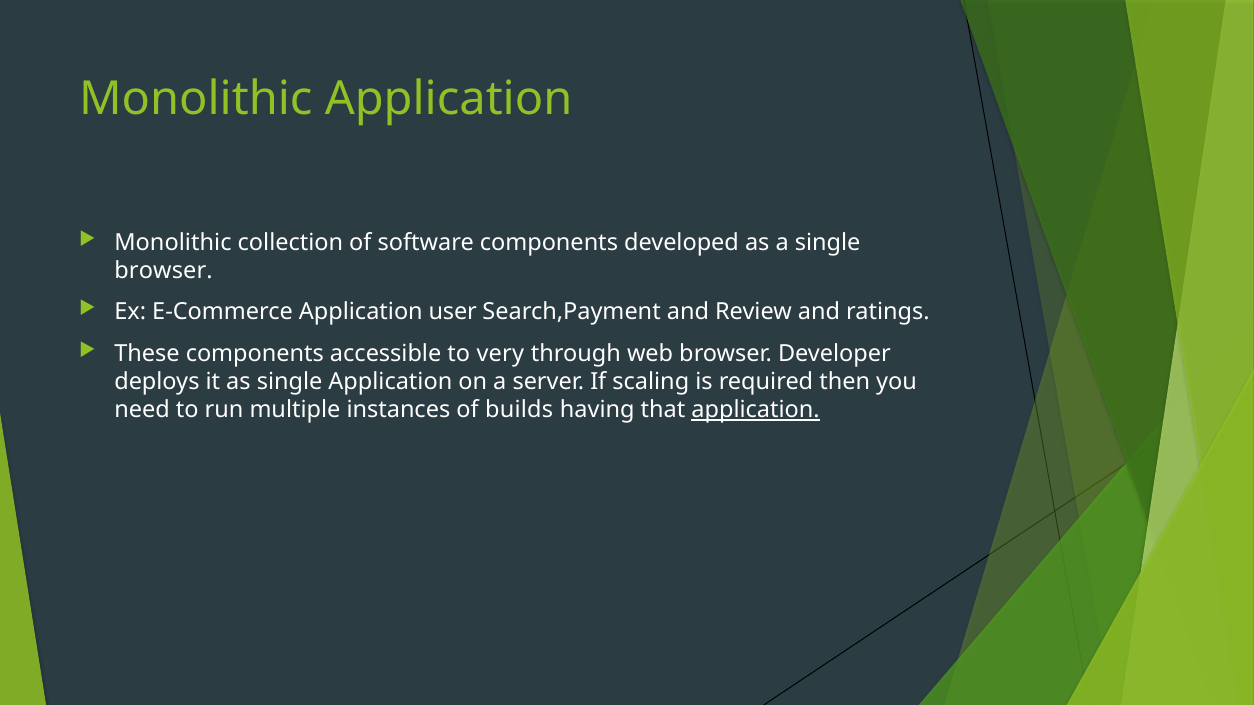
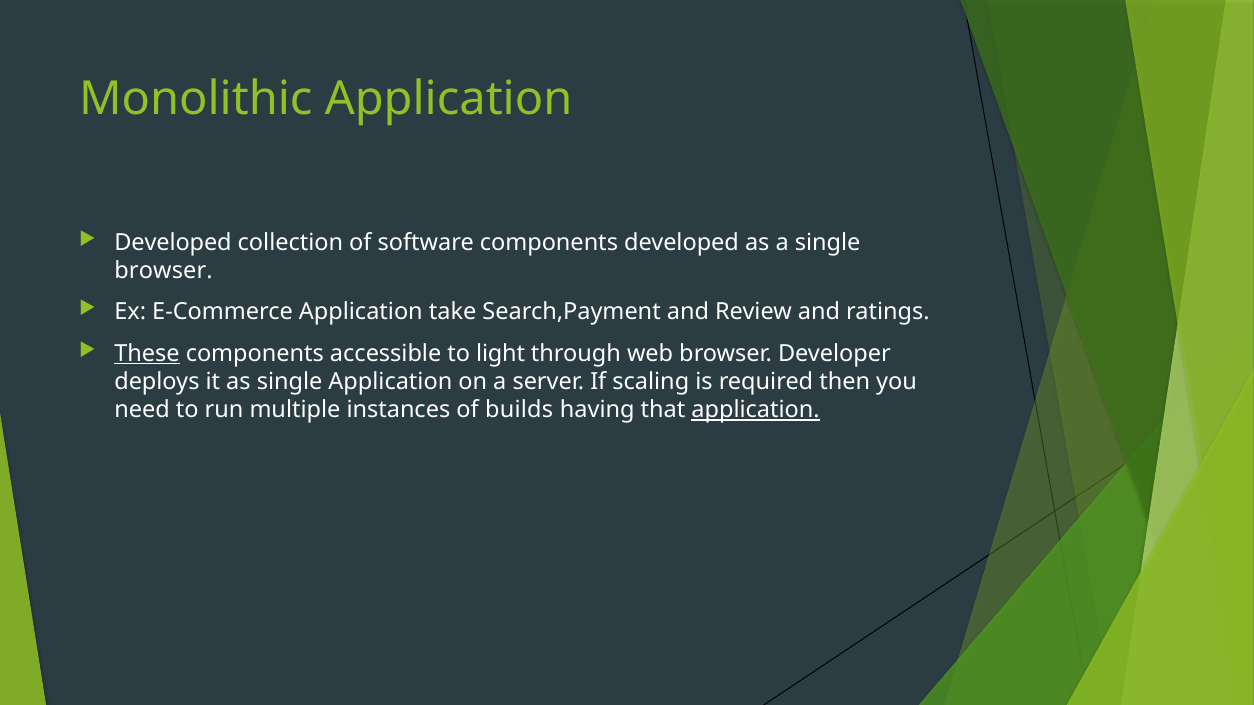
Monolithic at (173, 243): Monolithic -> Developed
user: user -> take
These underline: none -> present
very: very -> light
